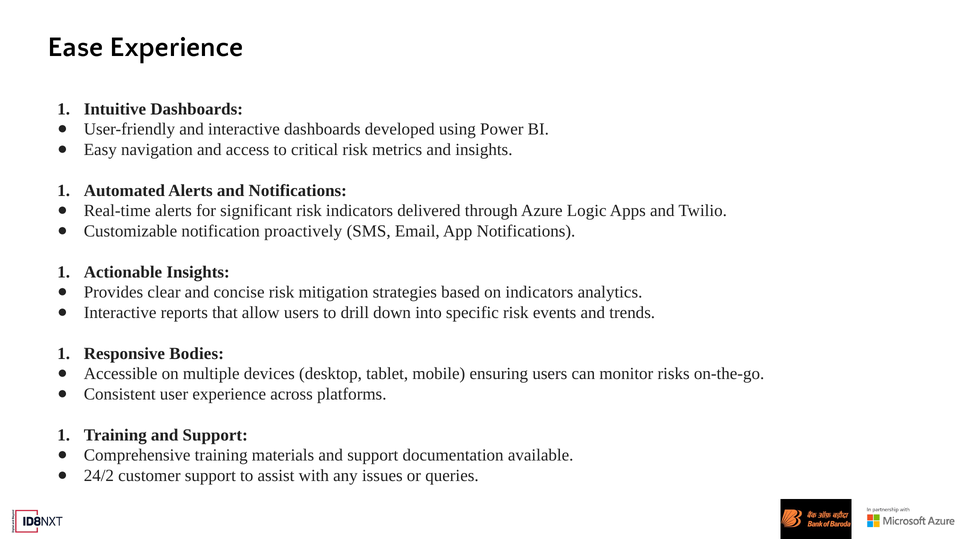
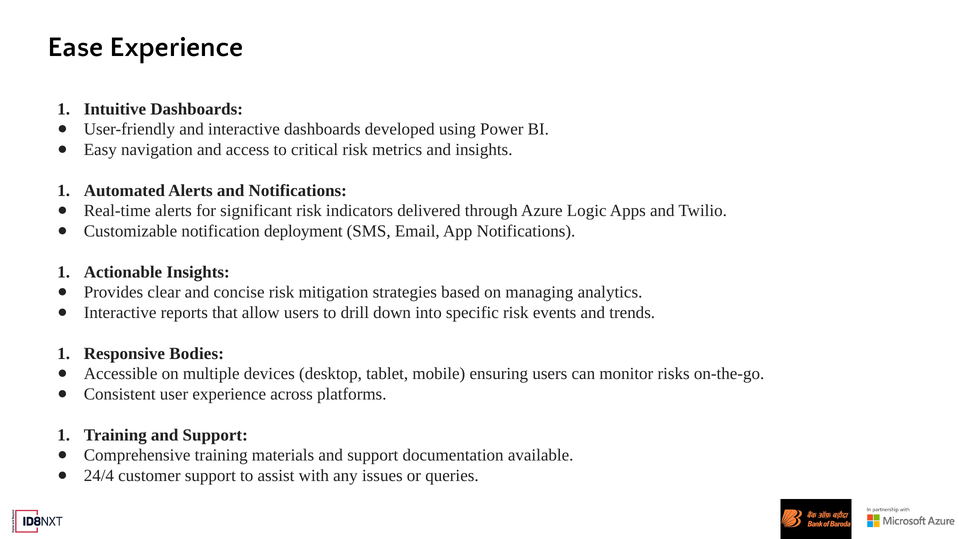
proactively: proactively -> deployment
on indicators: indicators -> managing
24/2: 24/2 -> 24/4
